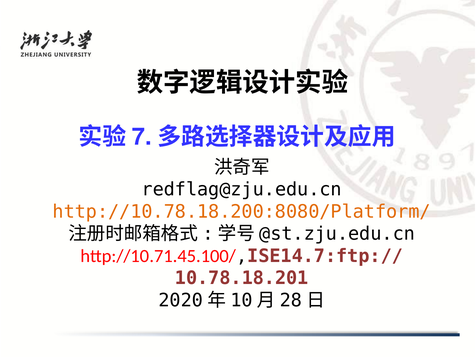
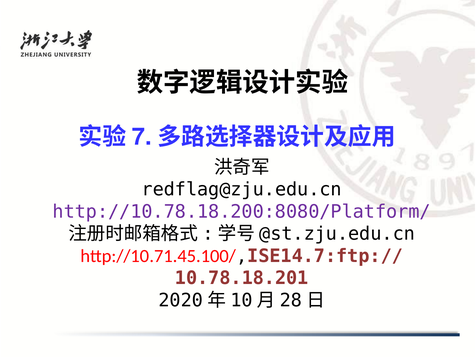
http://10.78.18.200:8080/Platform/ colour: orange -> purple
